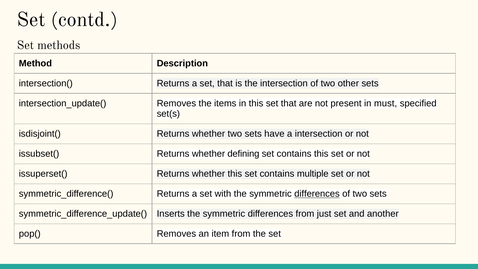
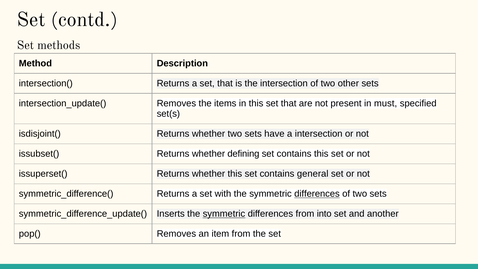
multiple: multiple -> general
symmetric at (224, 214) underline: none -> present
just: just -> into
